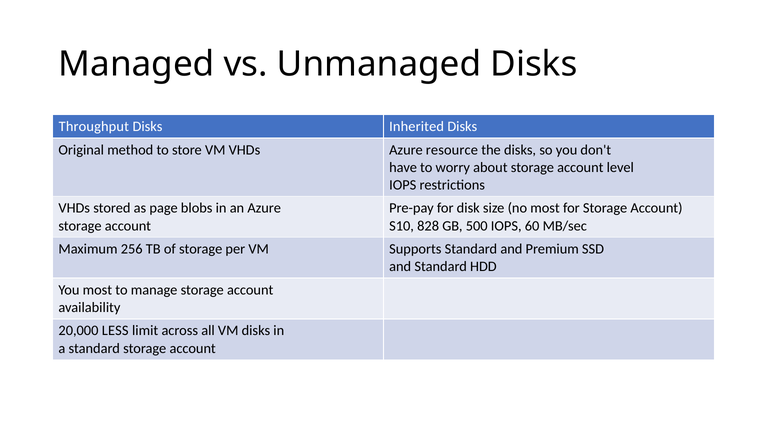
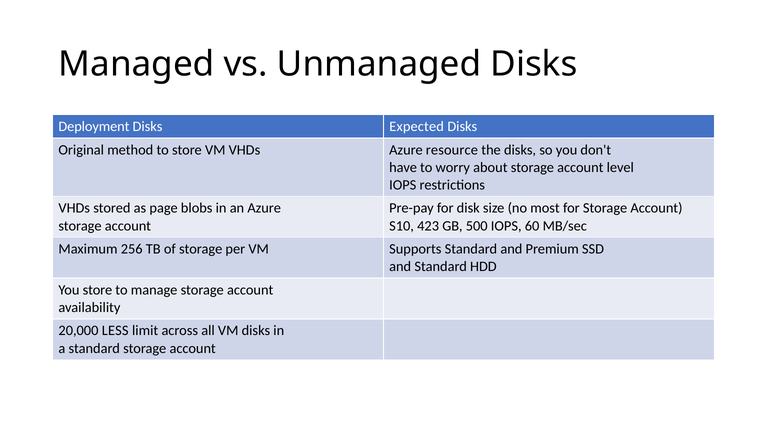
Throughput: Throughput -> Deployment
Inherited: Inherited -> Expected
828: 828 -> 423
You most: most -> store
